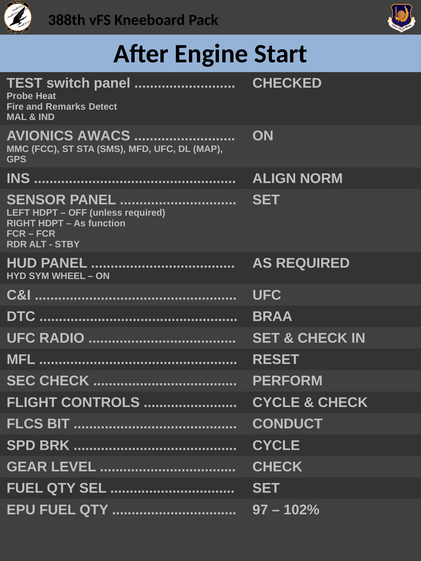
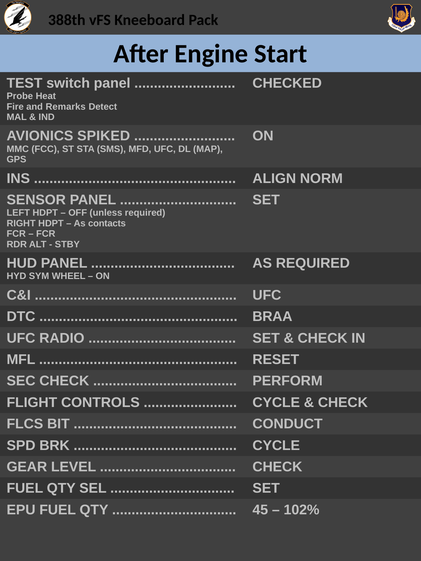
AWACS: AWACS -> SPIKED
function: function -> contacts
97: 97 -> 45
